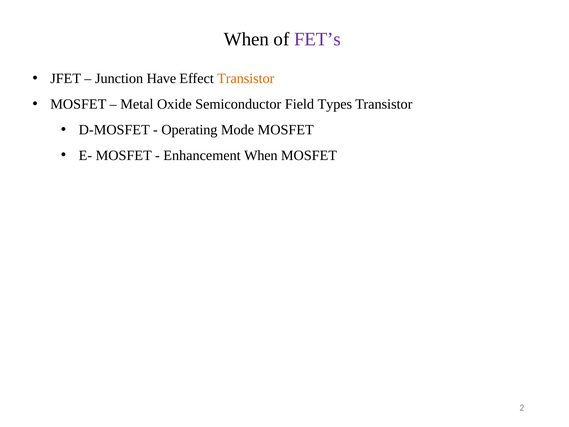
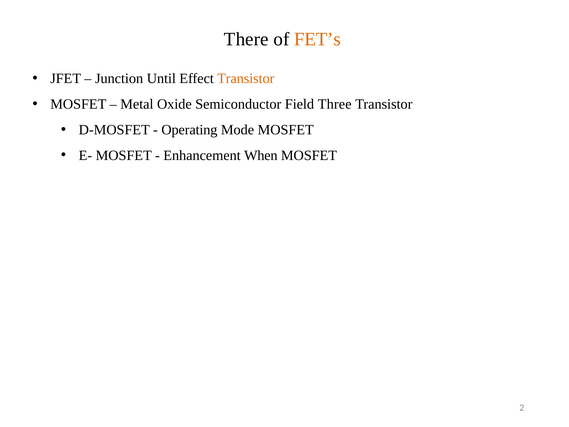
When at (246, 39): When -> There
FET’s colour: purple -> orange
Have: Have -> Until
Types: Types -> Three
